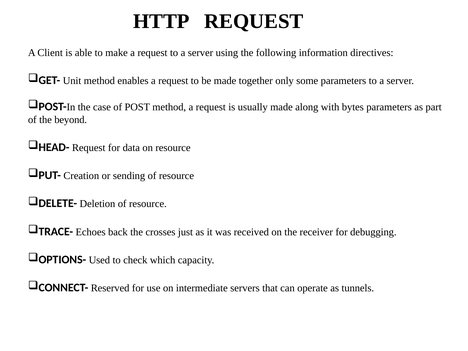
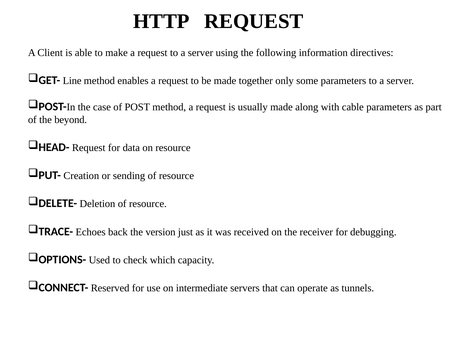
Unit: Unit -> Line
bytes: bytes -> cable
crosses: crosses -> version
